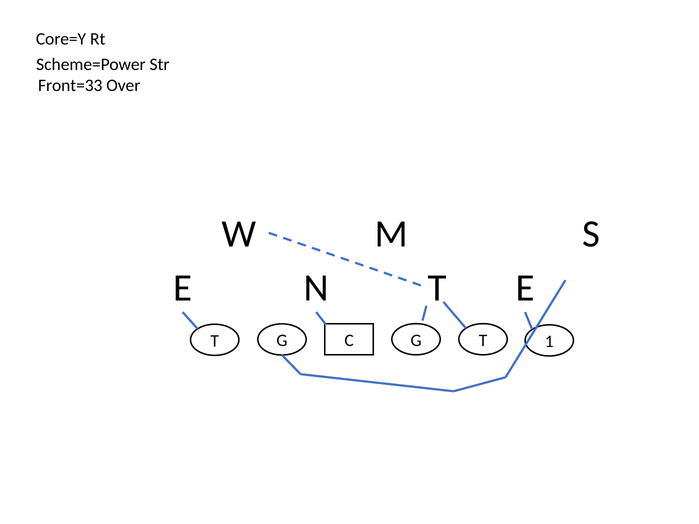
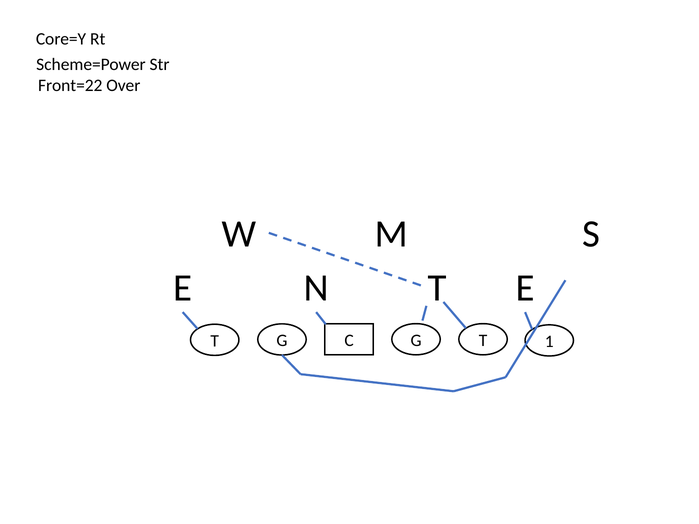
Front=33: Front=33 -> Front=22
